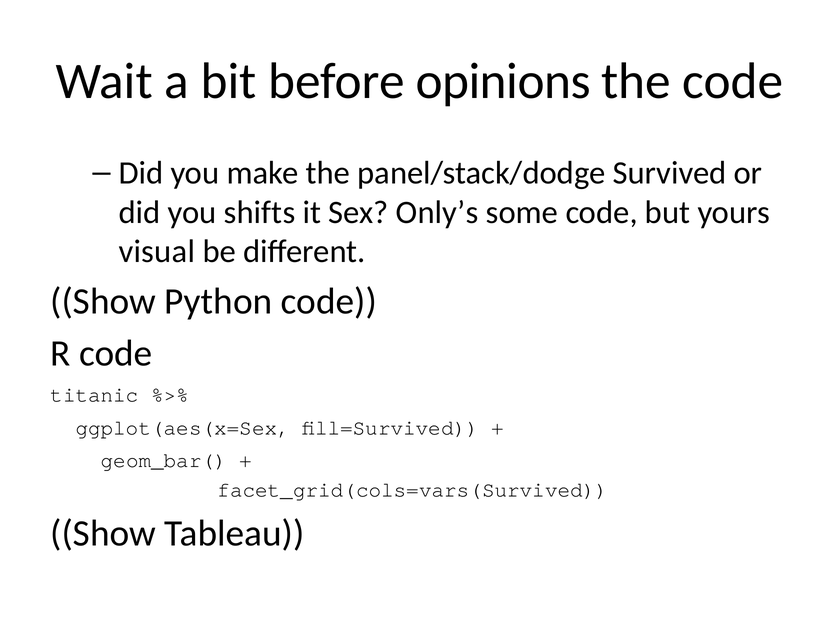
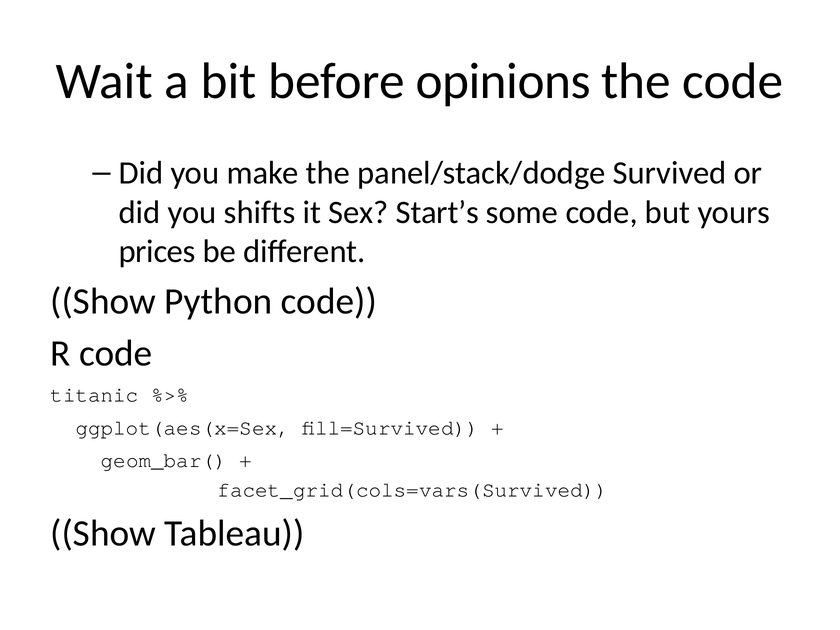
Only’s: Only’s -> Start’s
visual: visual -> prices
